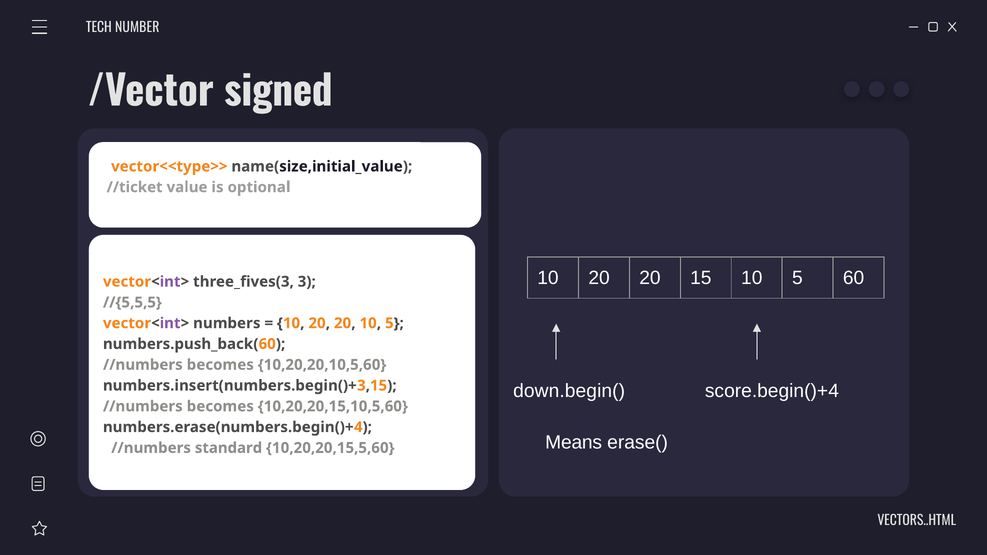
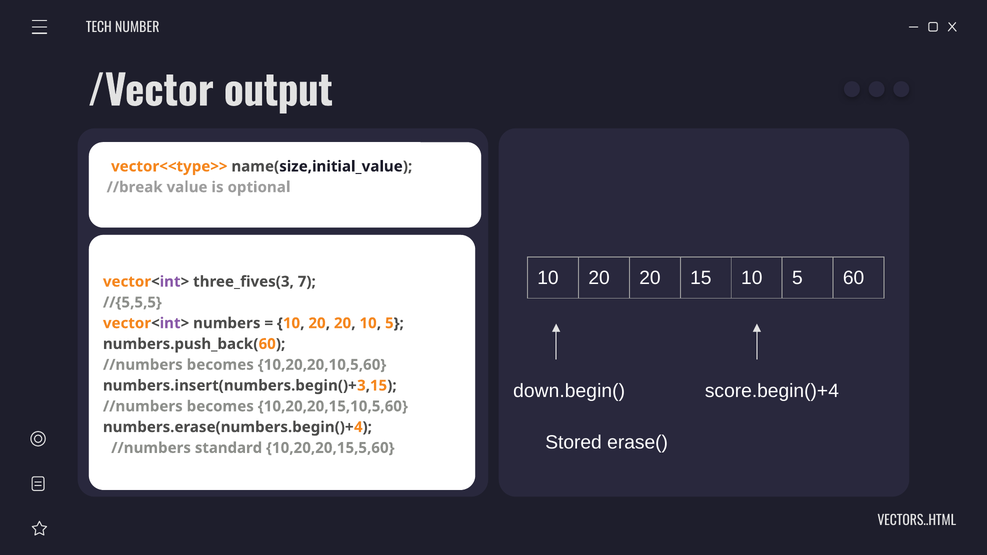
signed: signed -> output
//ticket: //ticket -> //break
3: 3 -> 7
Means: Means -> Stored
